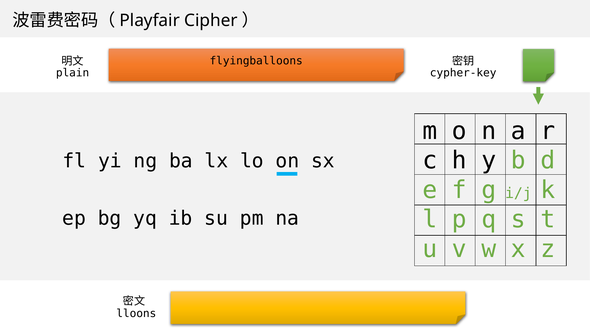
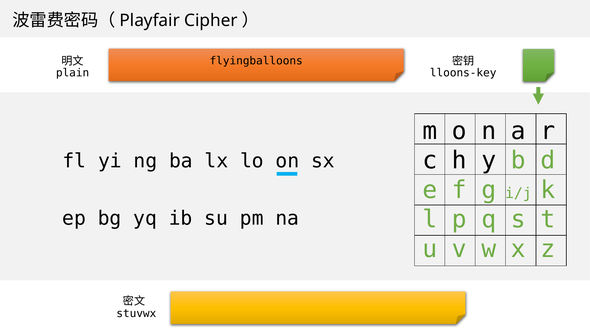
cypher-key: cypher-key -> lloons-key
lloons: lloons -> stuvwx
